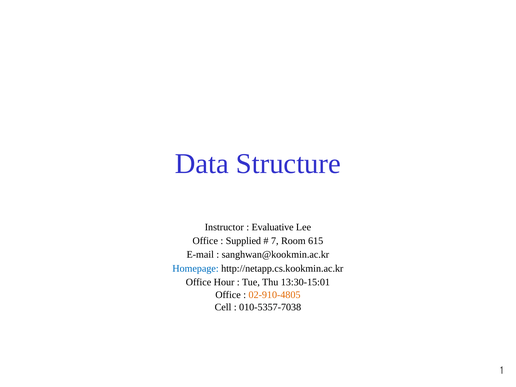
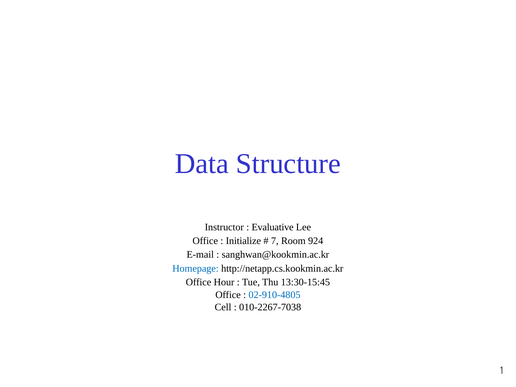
Supplied: Supplied -> Initialize
615: 615 -> 924
13:30-15:01: 13:30-15:01 -> 13:30-15:45
02-910-4805 colour: orange -> blue
010-5357-7038: 010-5357-7038 -> 010-2267-7038
